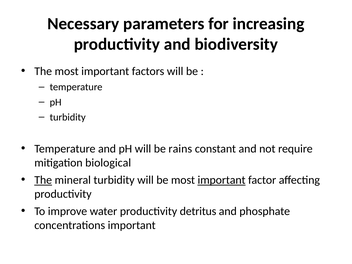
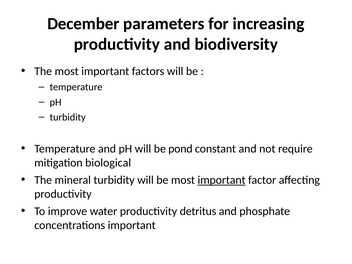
Necessary: Necessary -> December
rains: rains -> pond
The at (43, 180) underline: present -> none
